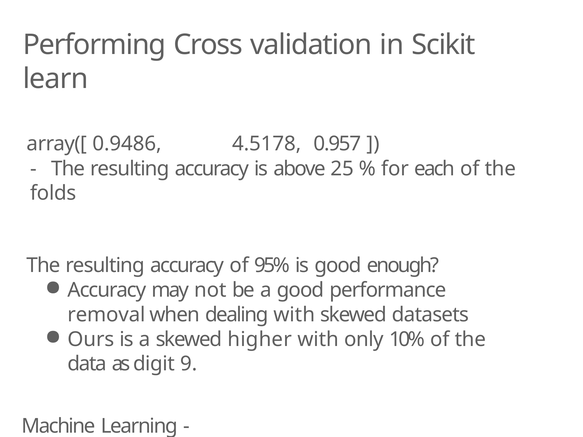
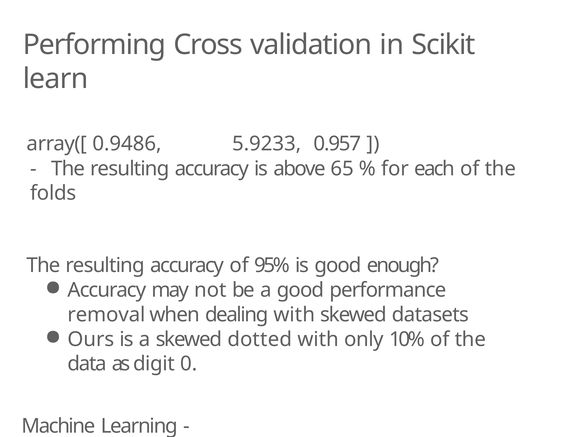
4.5178: 4.5178 -> 5.9233
25: 25 -> 65
higher: higher -> dotted
9: 9 -> 0
